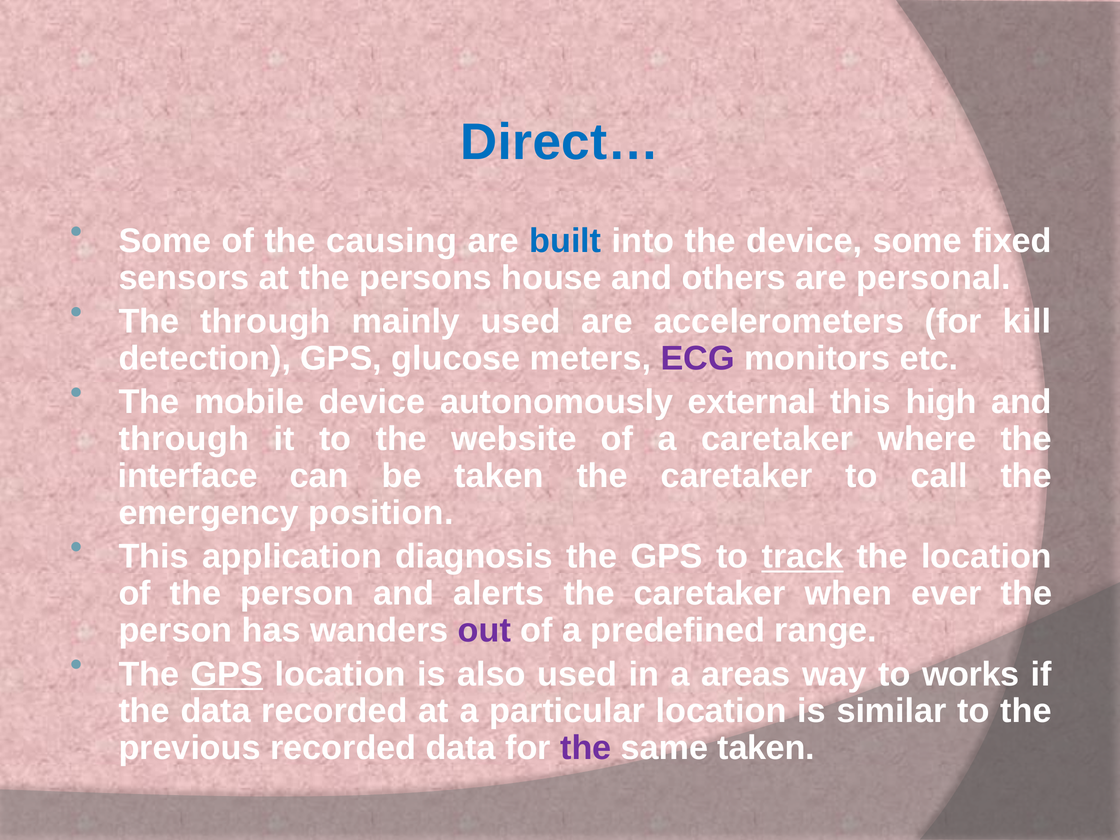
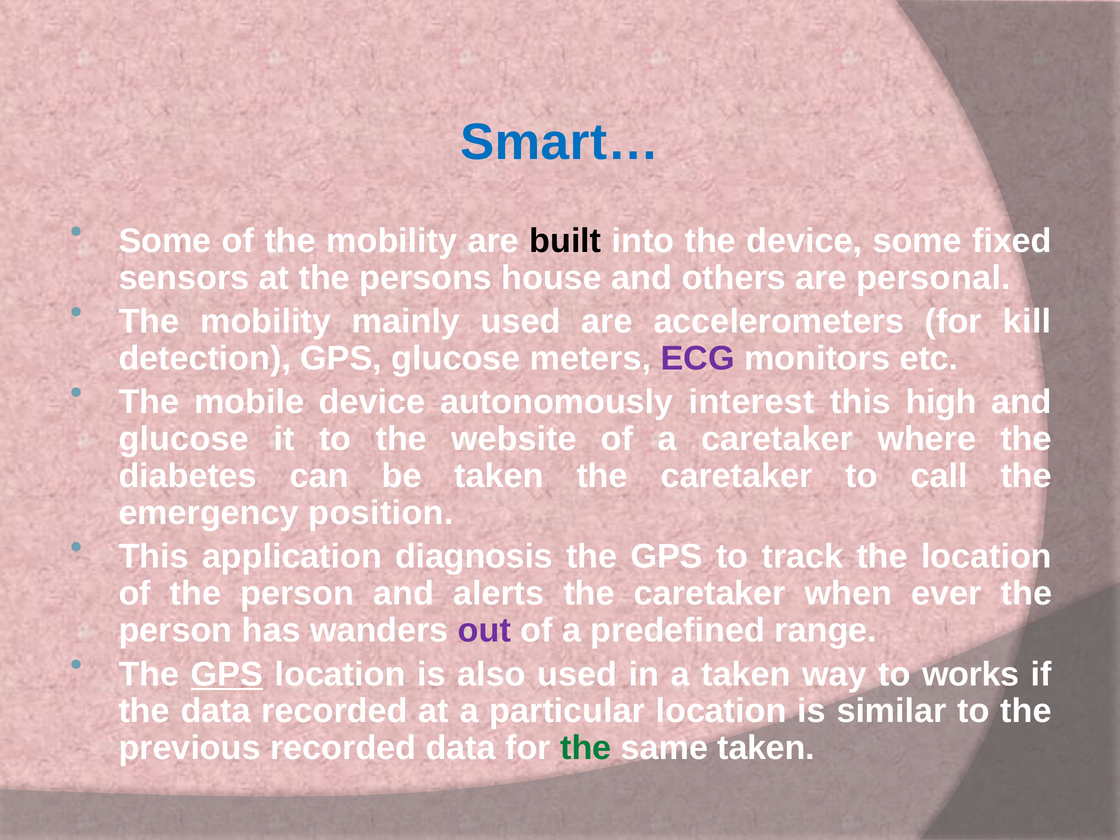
Direct…: Direct… -> Smart…
of the causing: causing -> mobility
built colour: blue -> black
through at (265, 322): through -> mobility
external: external -> interest
through at (184, 439): through -> glucose
interface: interface -> diabetes
track underline: present -> none
a areas: areas -> taken
the at (586, 748) colour: purple -> green
